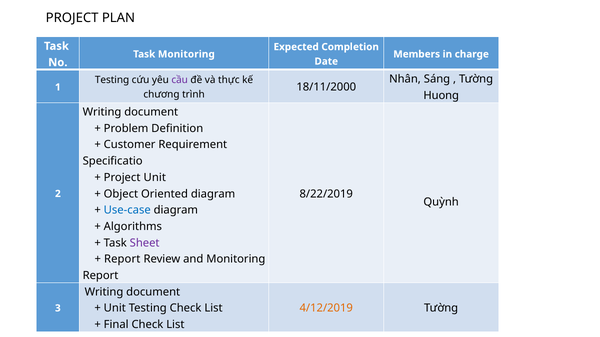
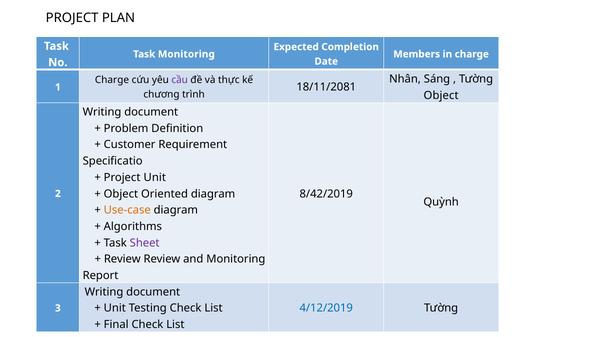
Testing at (112, 80): Testing -> Charge
18/11/2000: 18/11/2000 -> 18/11/2081
Huong at (441, 96): Huong -> Object
8/22/2019: 8/22/2019 -> 8/42/2019
Use-case colour: blue -> orange
Report at (122, 260): Report -> Review
4/12/2019 colour: orange -> blue
